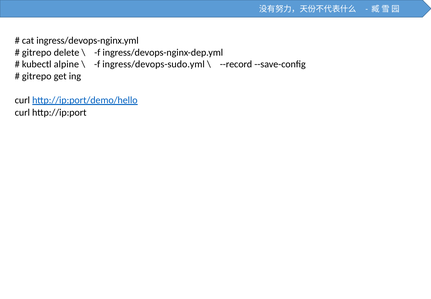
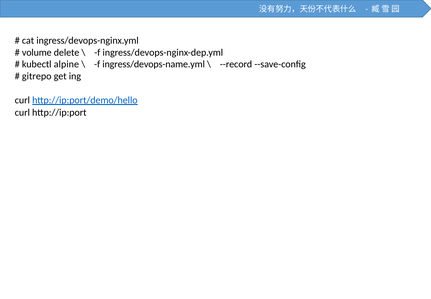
gitrepo at (37, 52): gitrepo -> volume
ingress/devops-sudo.yml: ingress/devops-sudo.yml -> ingress/devops-name.yml
